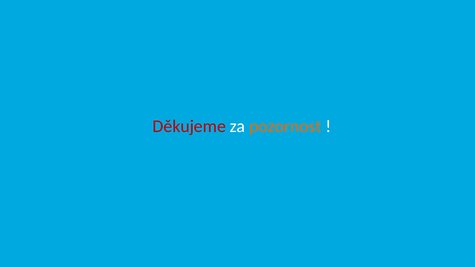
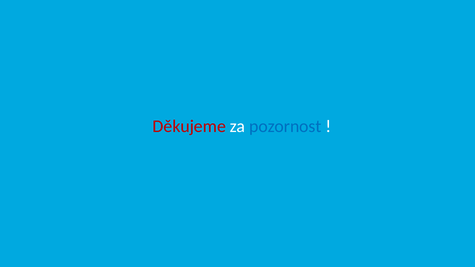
pozornost colour: orange -> blue
